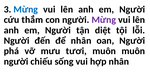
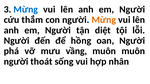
Mừng at (104, 20) colour: purple -> orange
để nhân: nhân -> hồng
tươi: tươi -> vầng
chiếu: chiếu -> thoát
